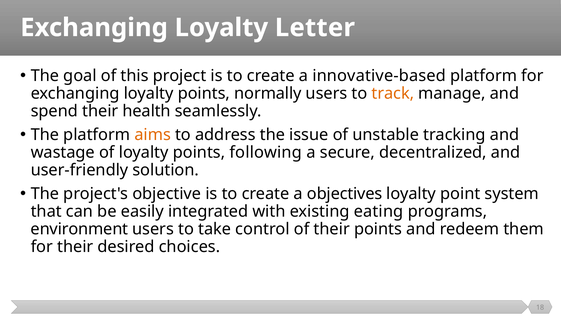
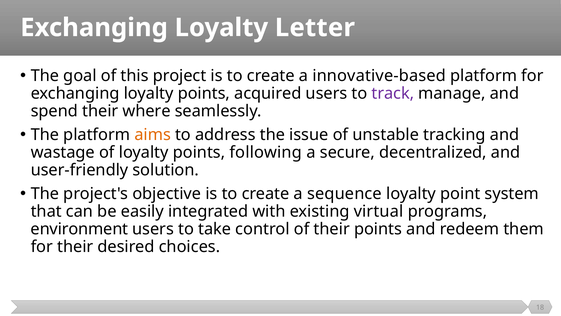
normally: normally -> acquired
track colour: orange -> purple
health: health -> where
objectives: objectives -> sequence
eating: eating -> virtual
